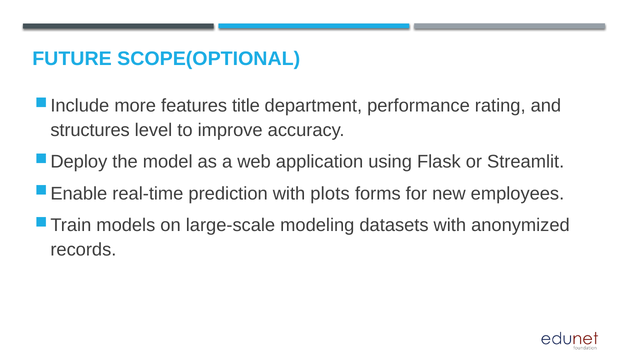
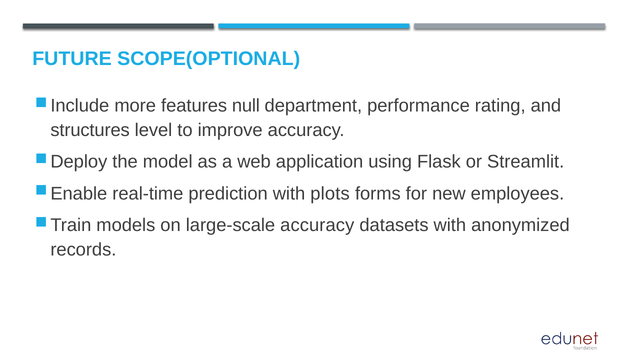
title: title -> null
large-scale modeling: modeling -> accuracy
